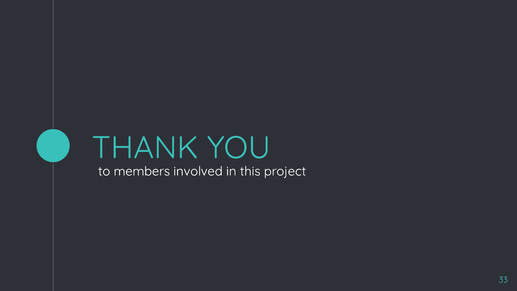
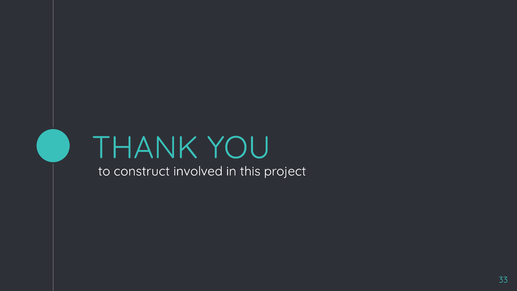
members: members -> construct
